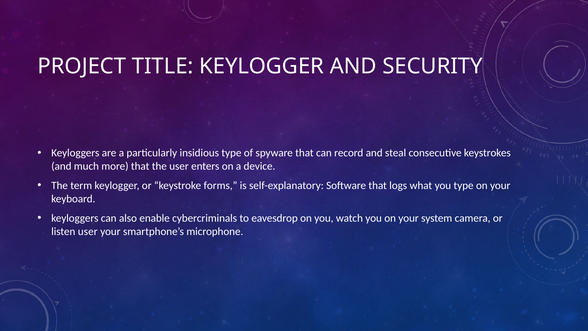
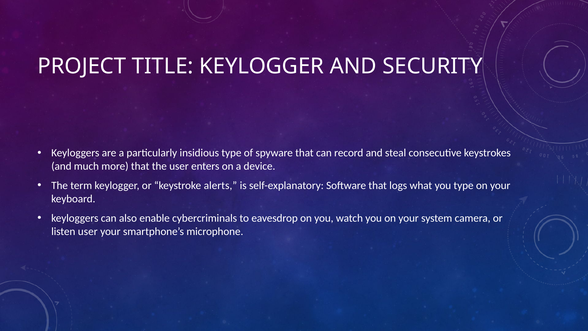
forms: forms -> alerts
